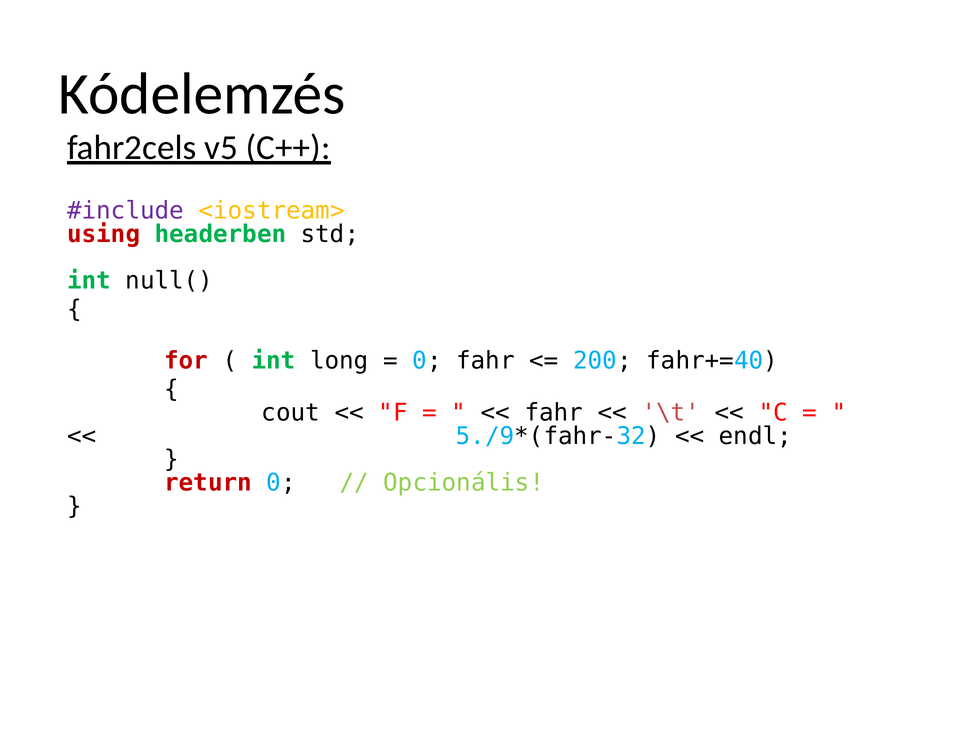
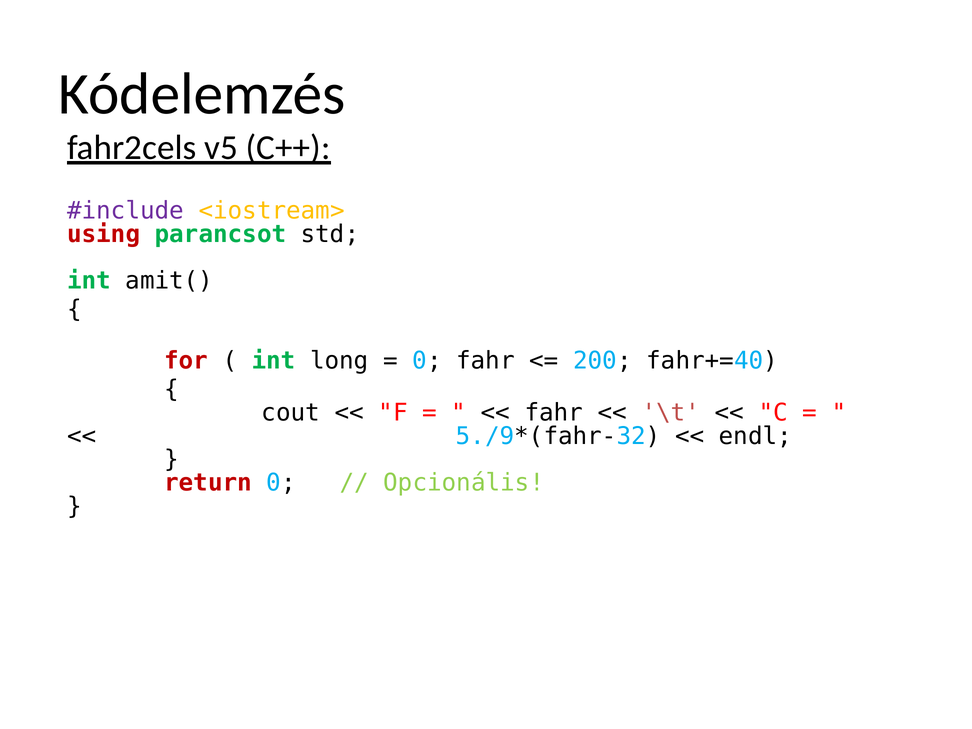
headerben: headerben -> parancsot
null(: null( -> amit(
